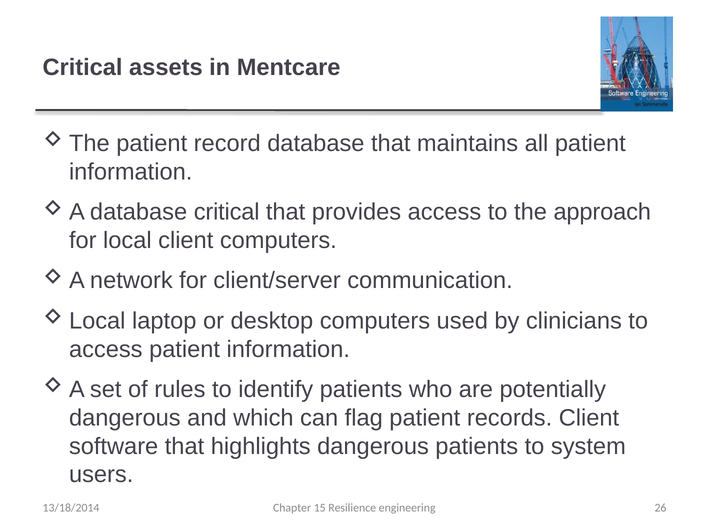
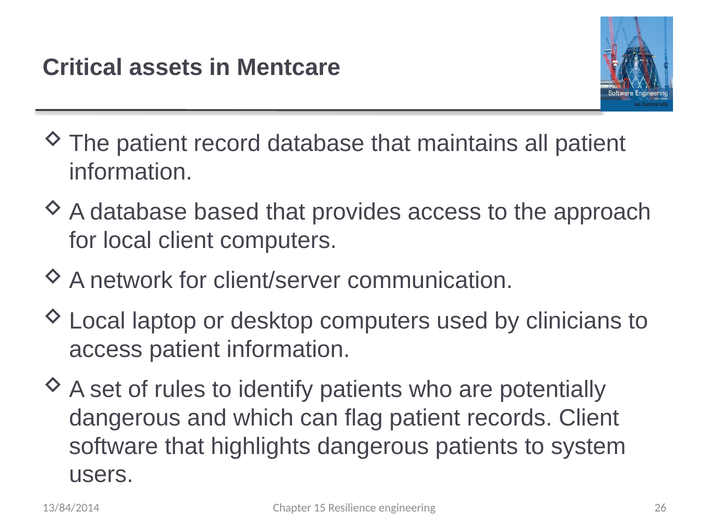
database critical: critical -> based
13/18/2014: 13/18/2014 -> 13/84/2014
